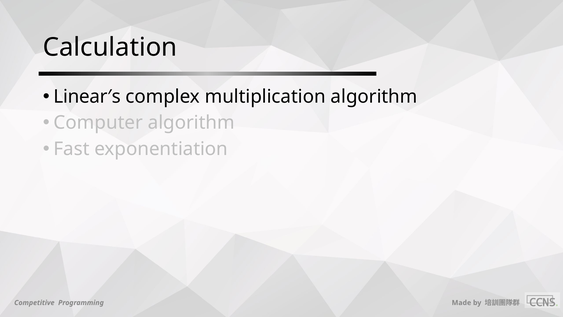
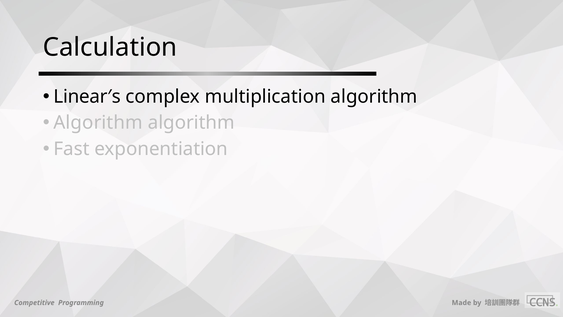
Computer at (98, 123): Computer -> Algorithm
